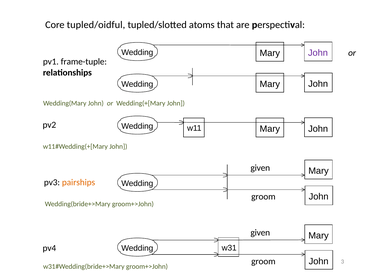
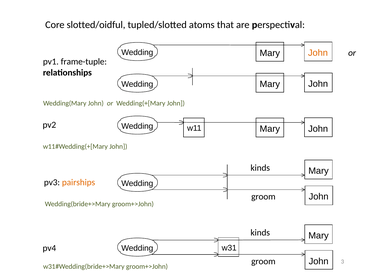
tupled/oidful: tupled/oidful -> slotted/oidful
John at (318, 53) colour: purple -> orange
given at (260, 168): given -> kinds
given at (260, 233): given -> kinds
